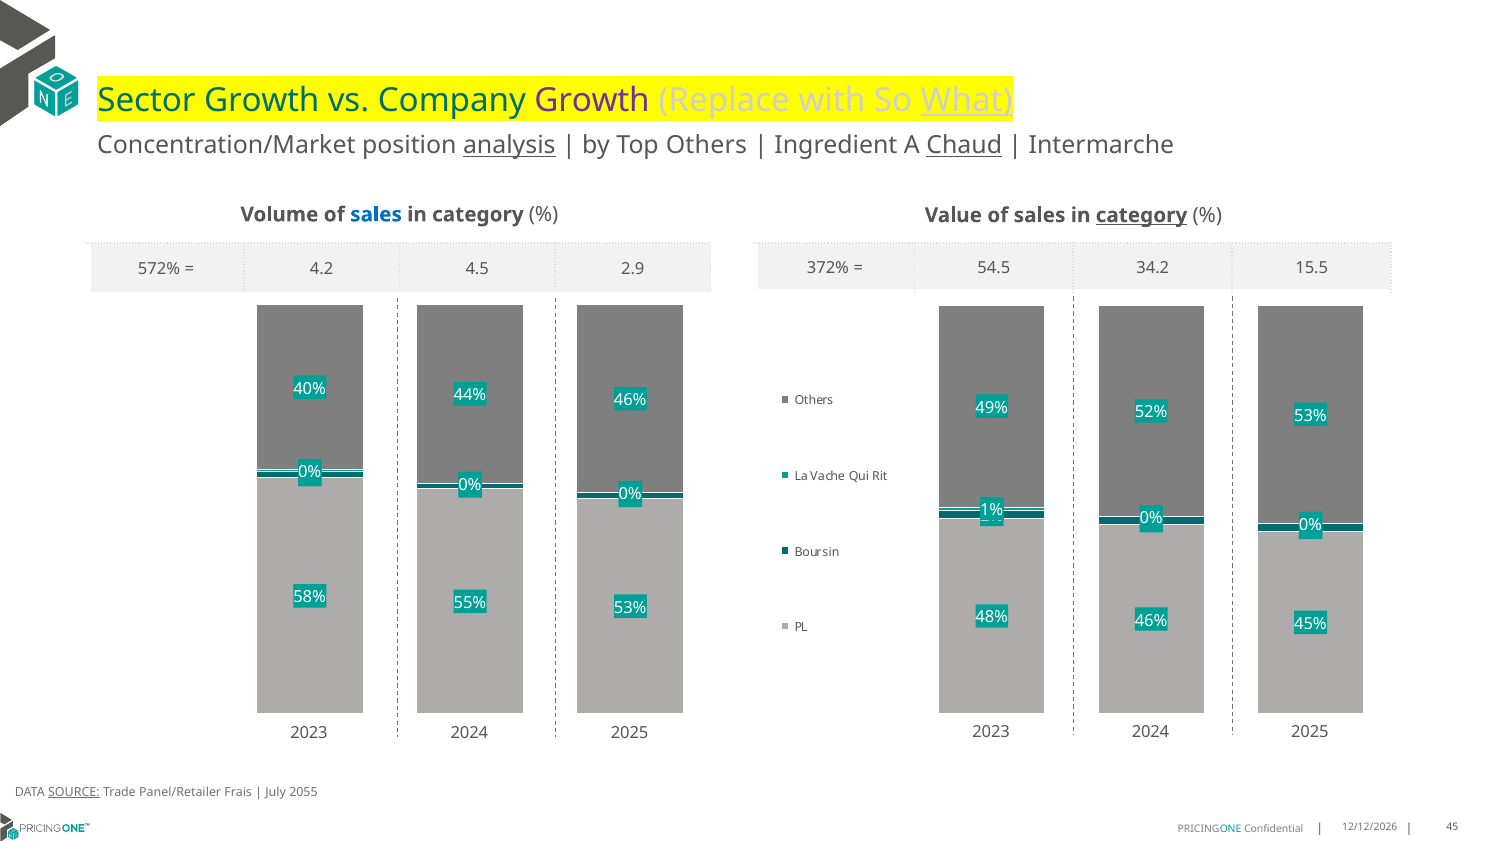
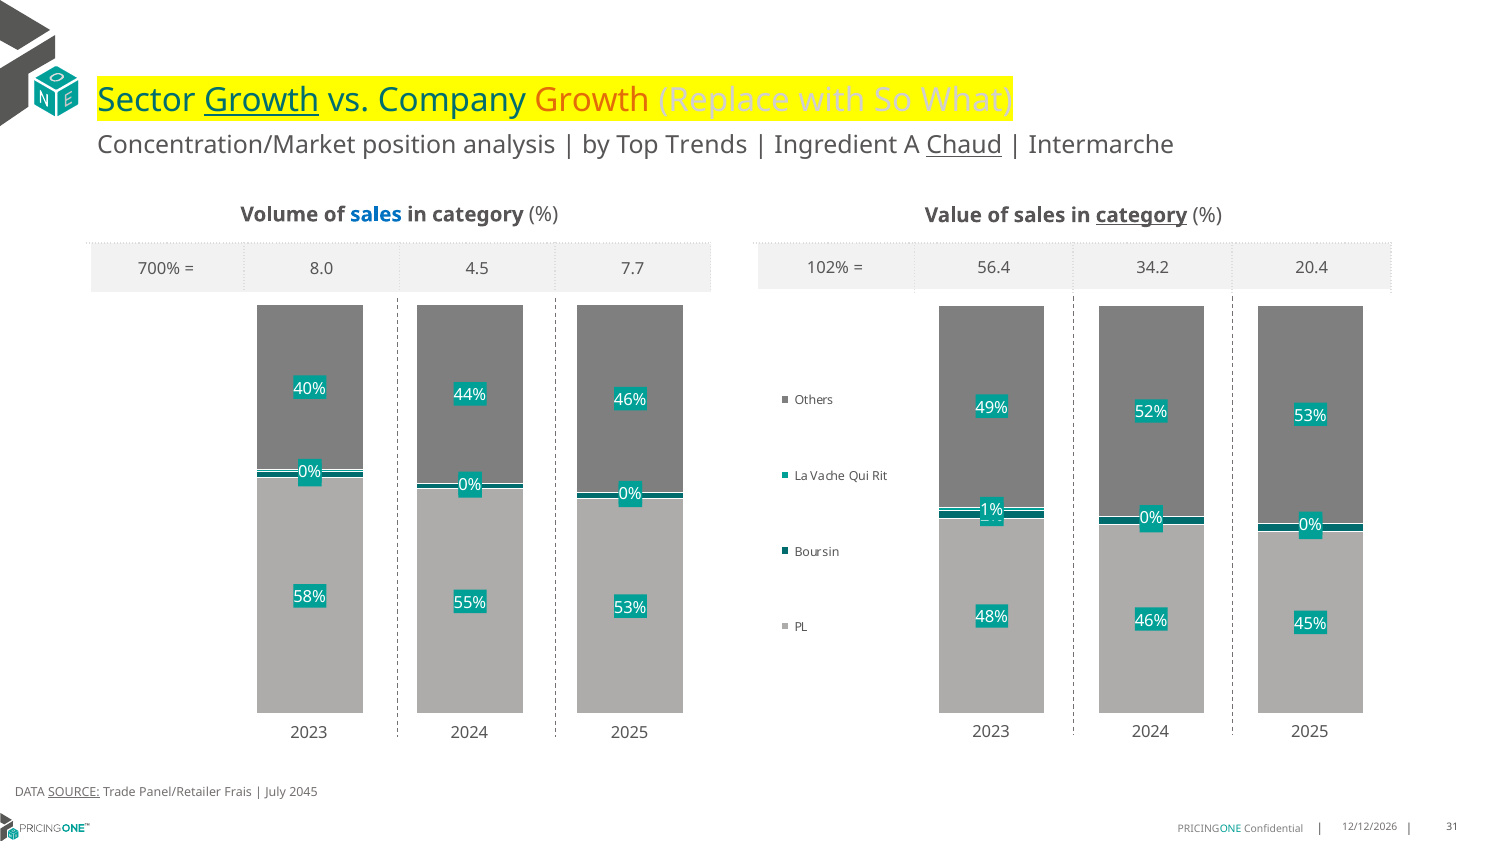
Growth at (262, 100) underline: none -> present
Growth at (592, 100) colour: purple -> orange
What underline: present -> none
analysis underline: present -> none
Top Others: Others -> Trends
372%: 372% -> 102%
54.5: 54.5 -> 56.4
15.5: 15.5 -> 20.4
572%: 572% -> 700%
4.2: 4.2 -> 8.0
2.9: 2.9 -> 7.7
2055: 2055 -> 2045
45: 45 -> 31
